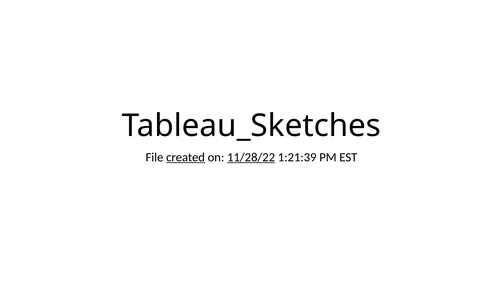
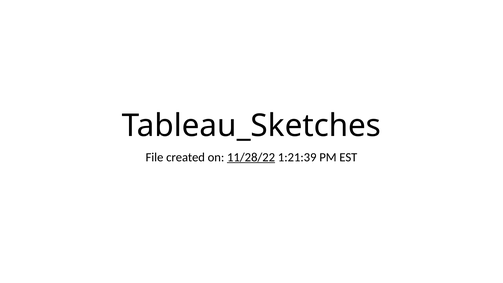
created underline: present -> none
